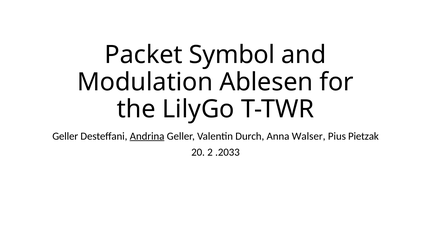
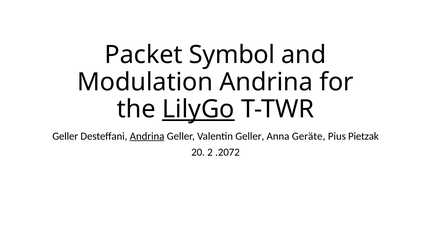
Modulation Ablesen: Ablesen -> Andrina
LilyGo underline: none -> present
Valentin Durch: Durch -> Geller
Walser: Walser -> Geräte
.2033: .2033 -> .2072
